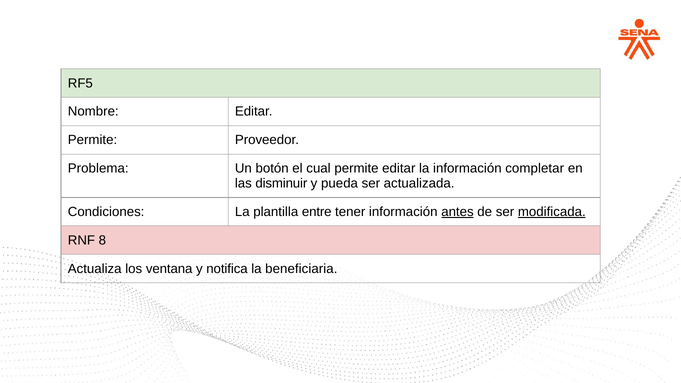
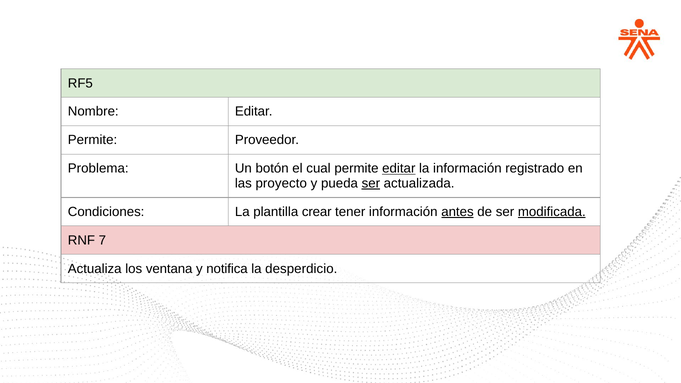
editar at (399, 169) underline: none -> present
completar: completar -> registrado
disminuir: disminuir -> proyecto
ser at (371, 183) underline: none -> present
entre: entre -> crear
8: 8 -> 7
beneficiaria: beneficiaria -> desperdicio
